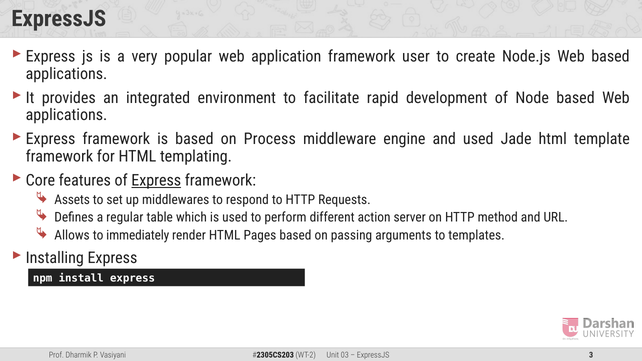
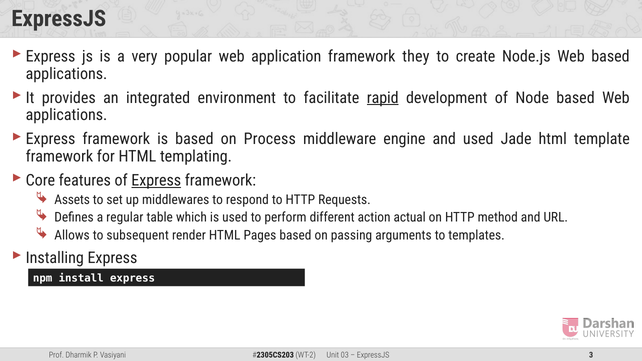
user: user -> they
rapid underline: none -> present
server: server -> actual
immediately: immediately -> subsequent
